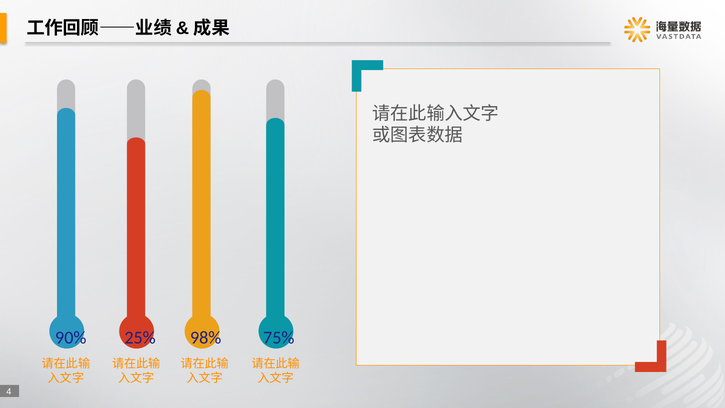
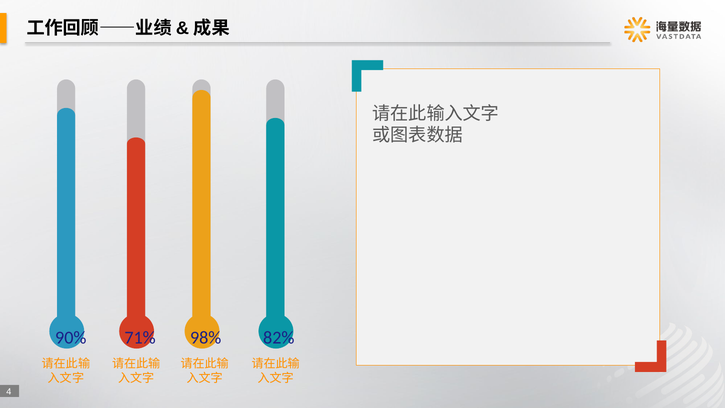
25%: 25% -> 71%
75%: 75% -> 82%
